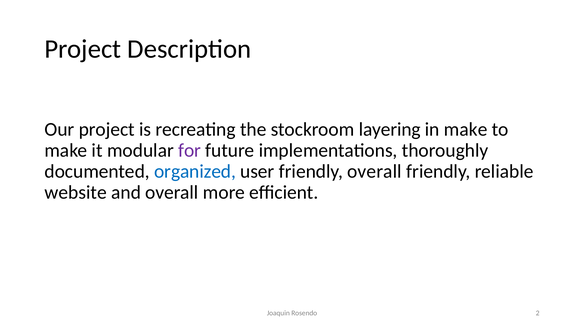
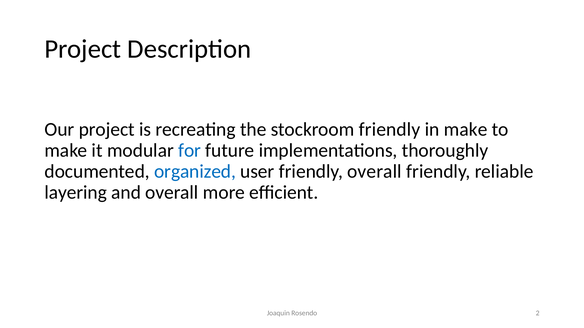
stockroom layering: layering -> friendly
for colour: purple -> blue
website: website -> layering
